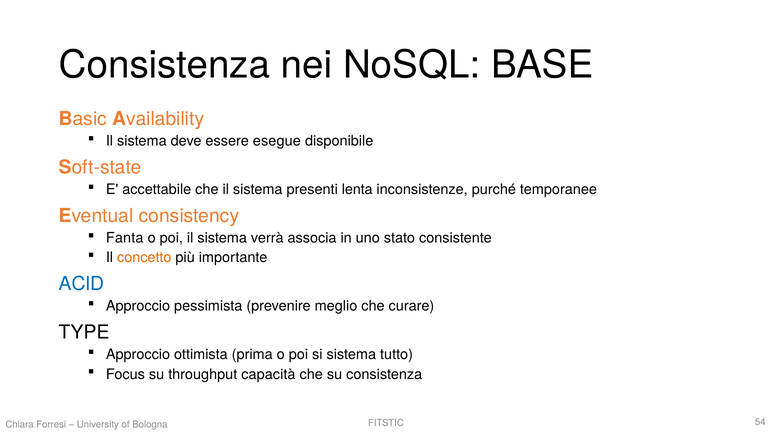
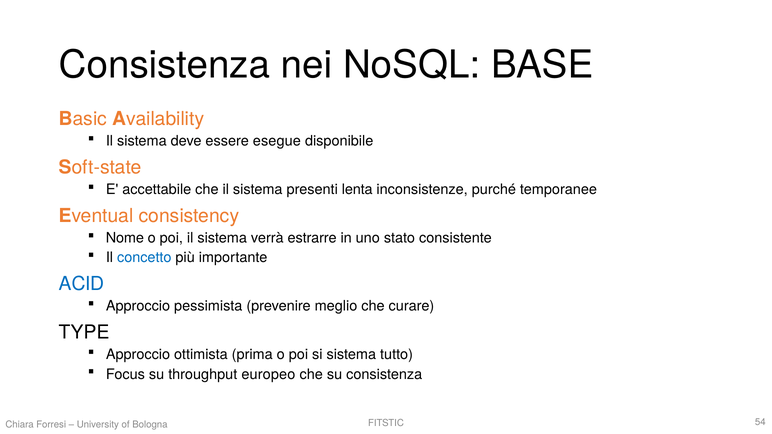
Fanta: Fanta -> Nome
associa: associa -> estrarre
concetto colour: orange -> blue
capacità: capacità -> europeo
